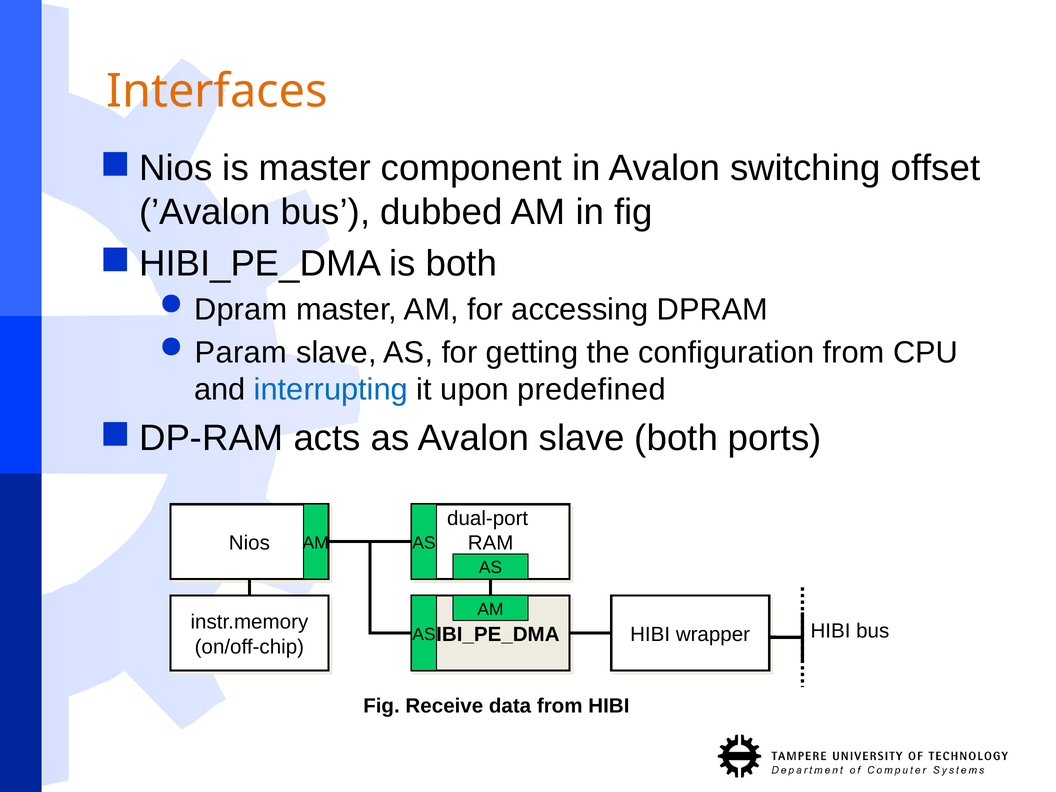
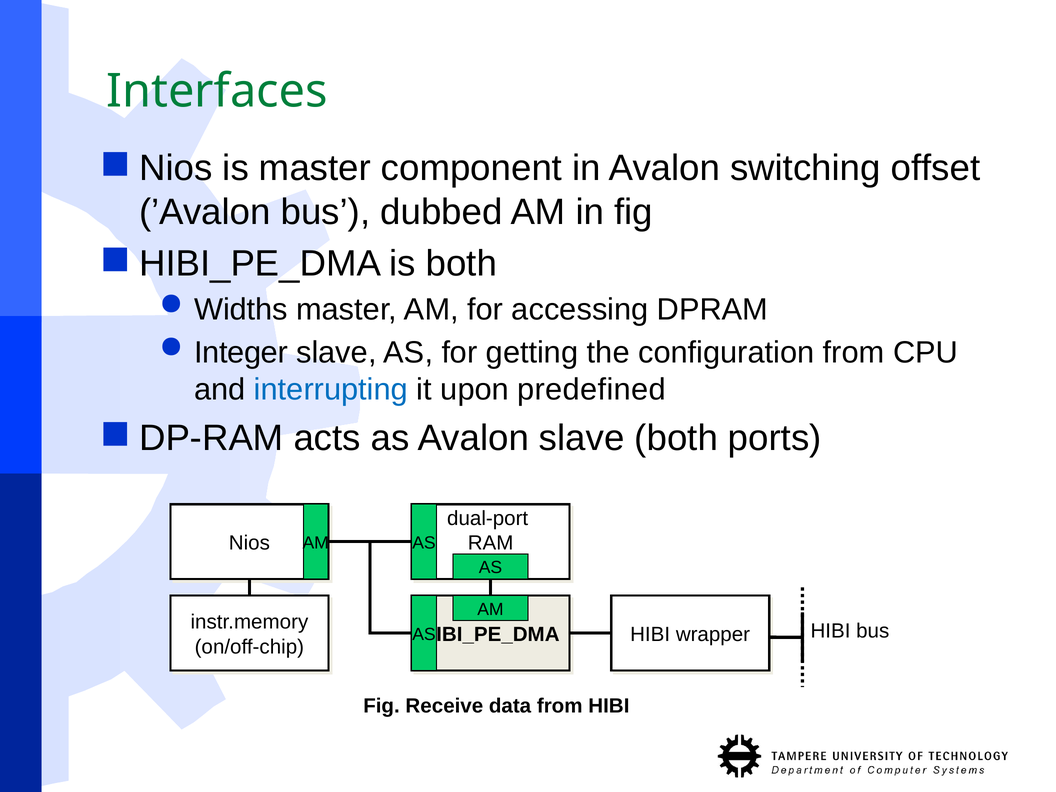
Interfaces colour: orange -> green
Dpram at (241, 310): Dpram -> Widths
Param: Param -> Integer
